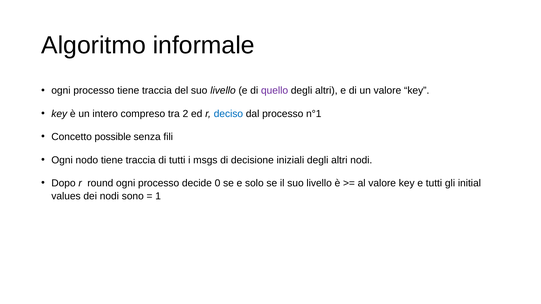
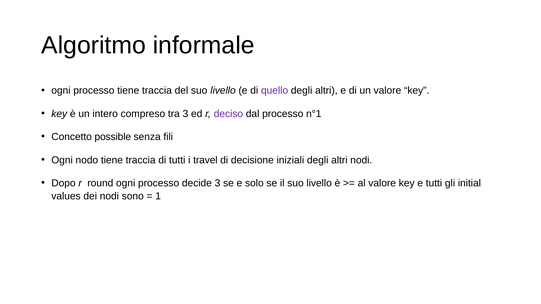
tra 2: 2 -> 3
deciso colour: blue -> purple
msgs: msgs -> travel
decide 0: 0 -> 3
